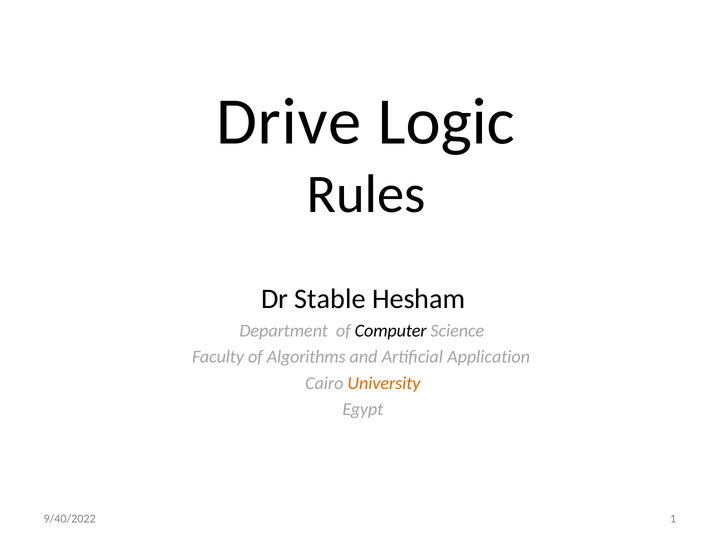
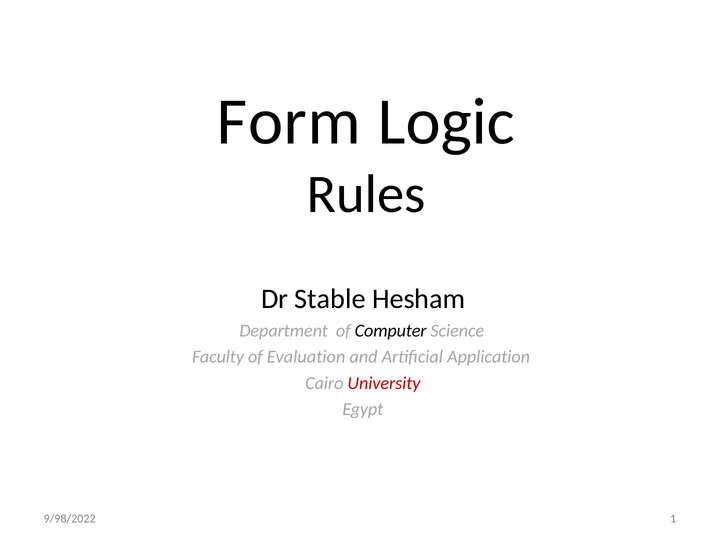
Drive: Drive -> Form
Algorithms: Algorithms -> Evaluation
University colour: orange -> red
9/40/2022: 9/40/2022 -> 9/98/2022
